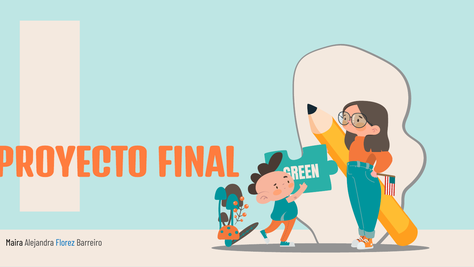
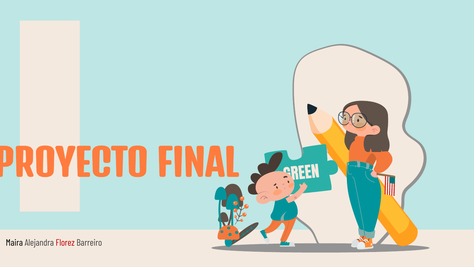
Florez colour: blue -> red
